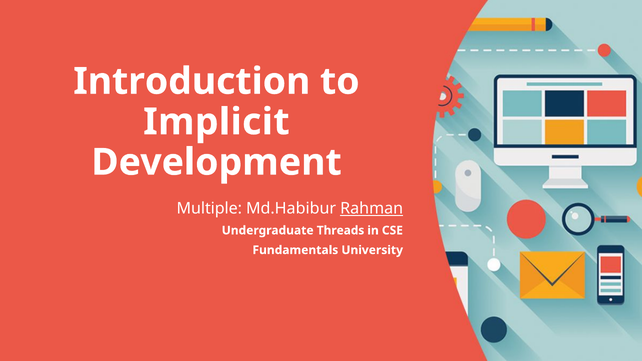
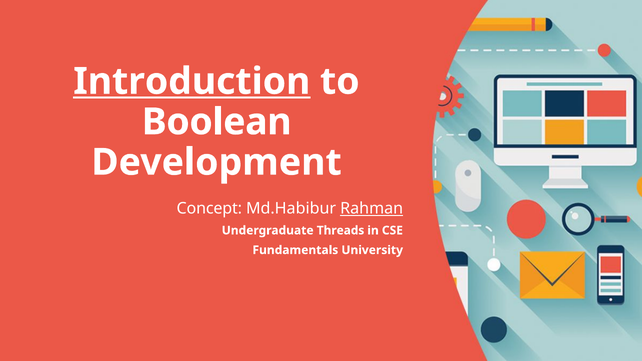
Introduction underline: none -> present
Implicit: Implicit -> Boolean
Multiple: Multiple -> Concept
